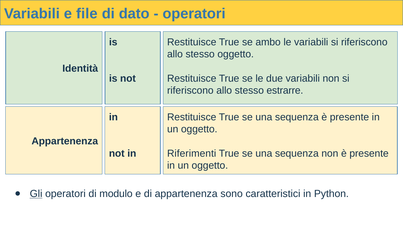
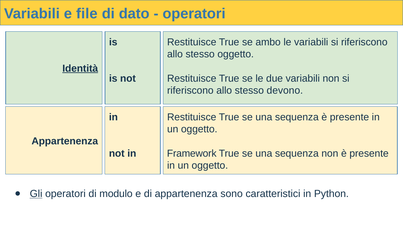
Identità underline: none -> present
estrarre: estrarre -> devono
Riferimenti: Riferimenti -> Framework
